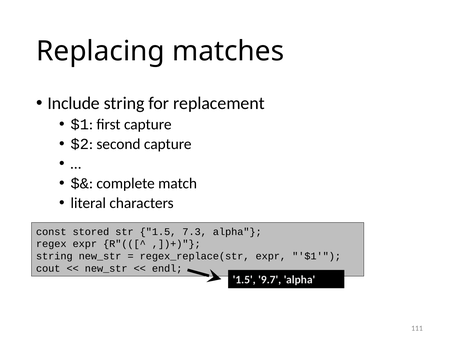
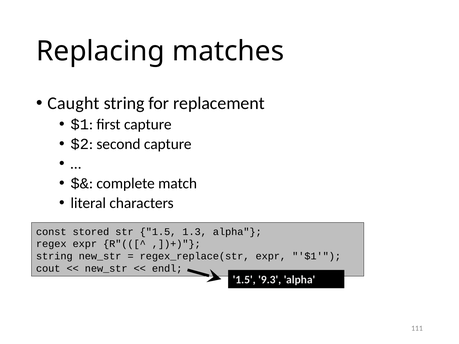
Include: Include -> Caught
7.3: 7.3 -> 1.3
9.7: 9.7 -> 9.3
